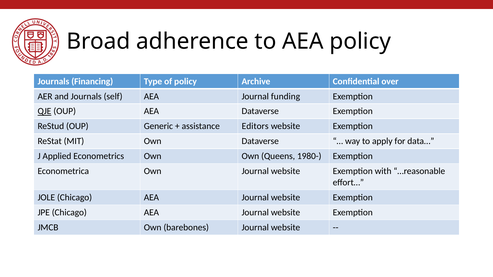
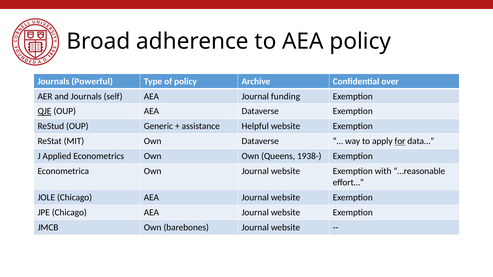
Financing: Financing -> Powerful
Editors: Editors -> Helpful
for underline: none -> present
1980-: 1980- -> 1938-
